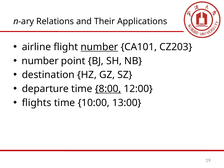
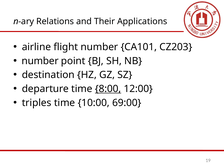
number at (99, 47) underline: present -> none
flights: flights -> triples
13:00: 13:00 -> 69:00
